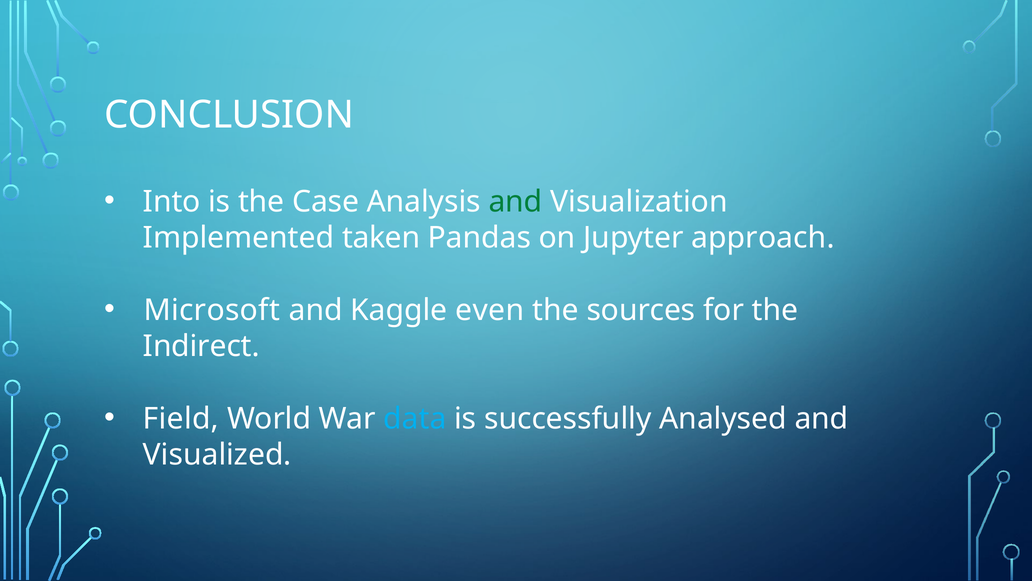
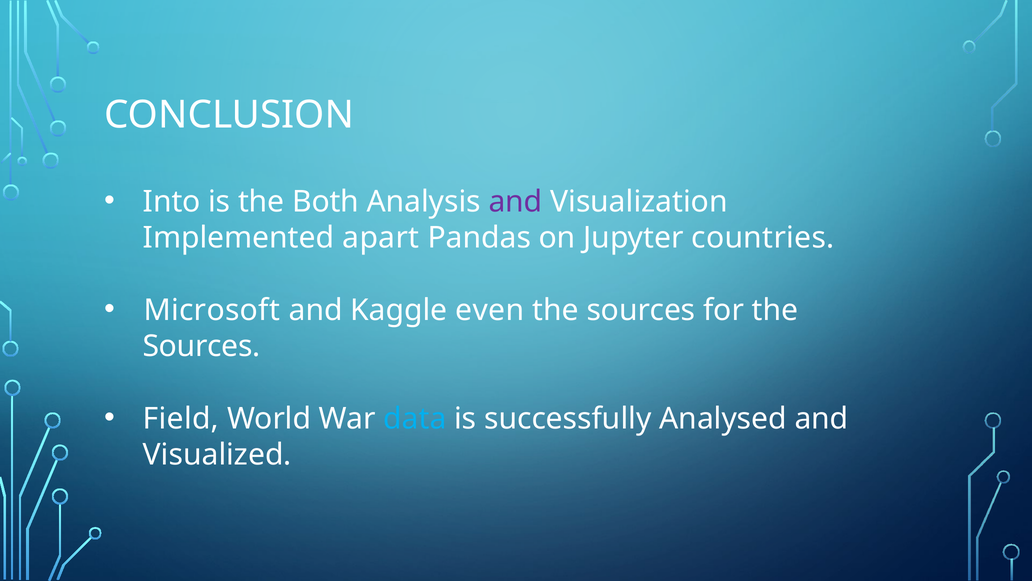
Case: Case -> Both
and at (516, 201) colour: green -> purple
taken: taken -> apart
approach: approach -> countries
Indirect at (201, 346): Indirect -> Sources
